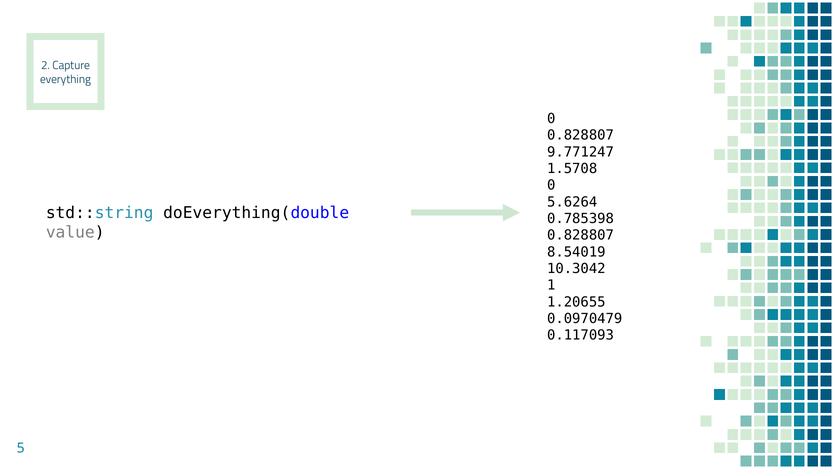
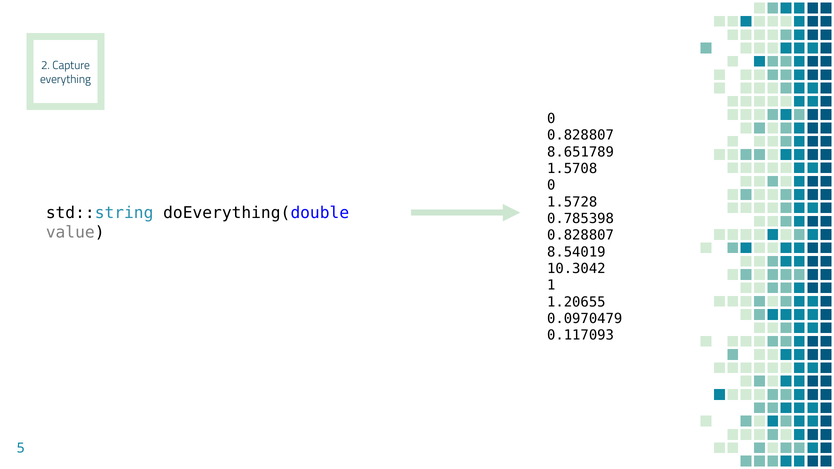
9.771247: 9.771247 -> 8.651789
5.6264: 5.6264 -> 1.5728
